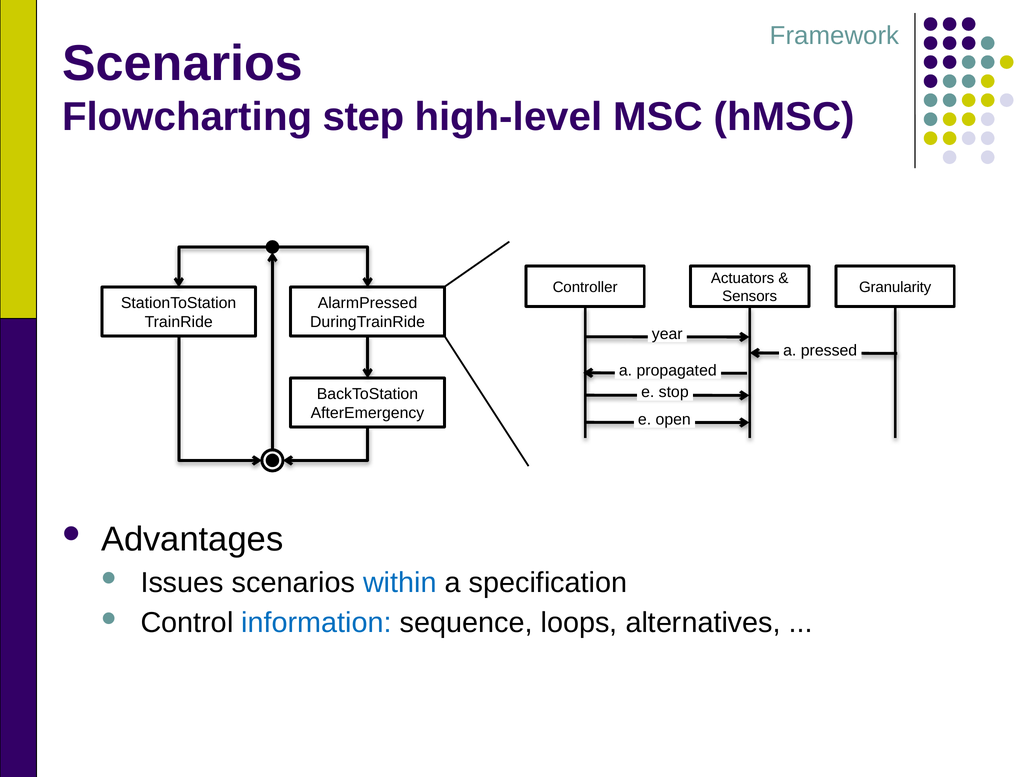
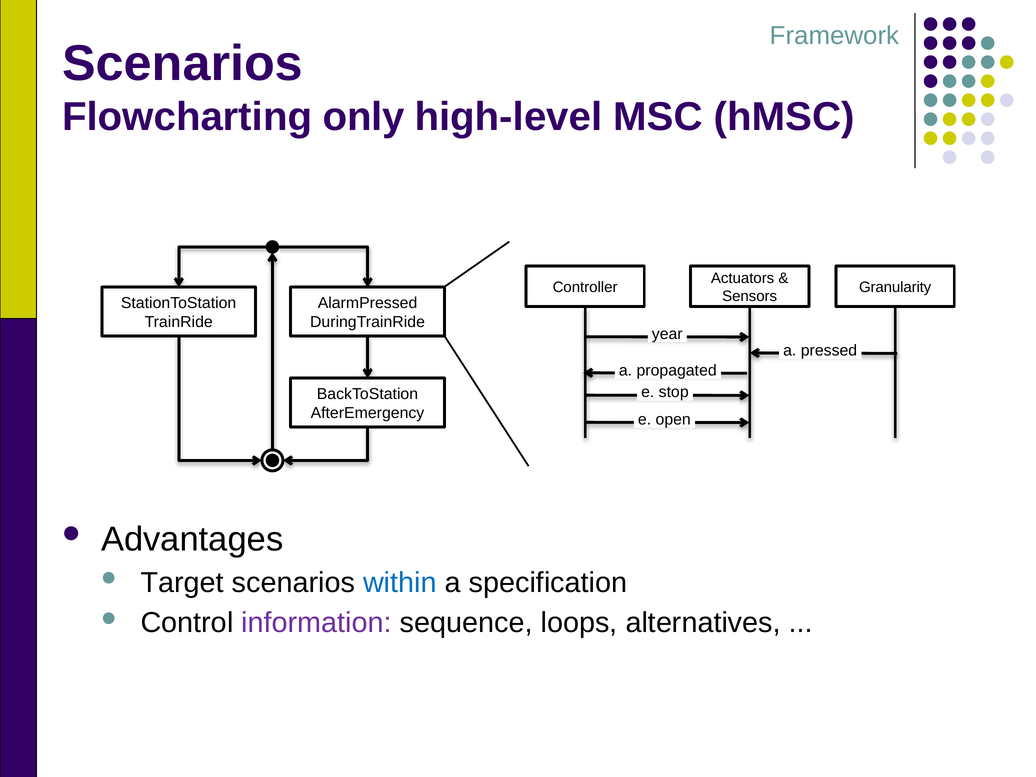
step: step -> only
Issues: Issues -> Target
information colour: blue -> purple
